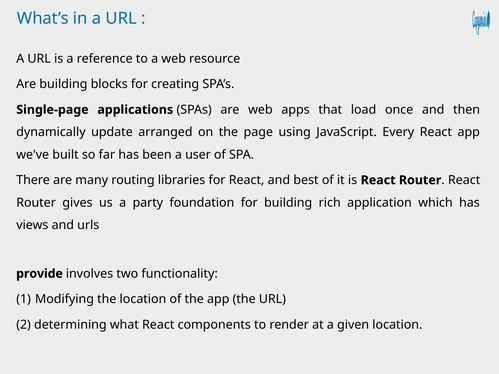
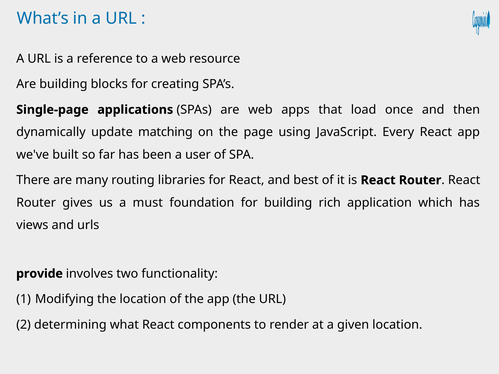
arranged: arranged -> matching
party: party -> must
